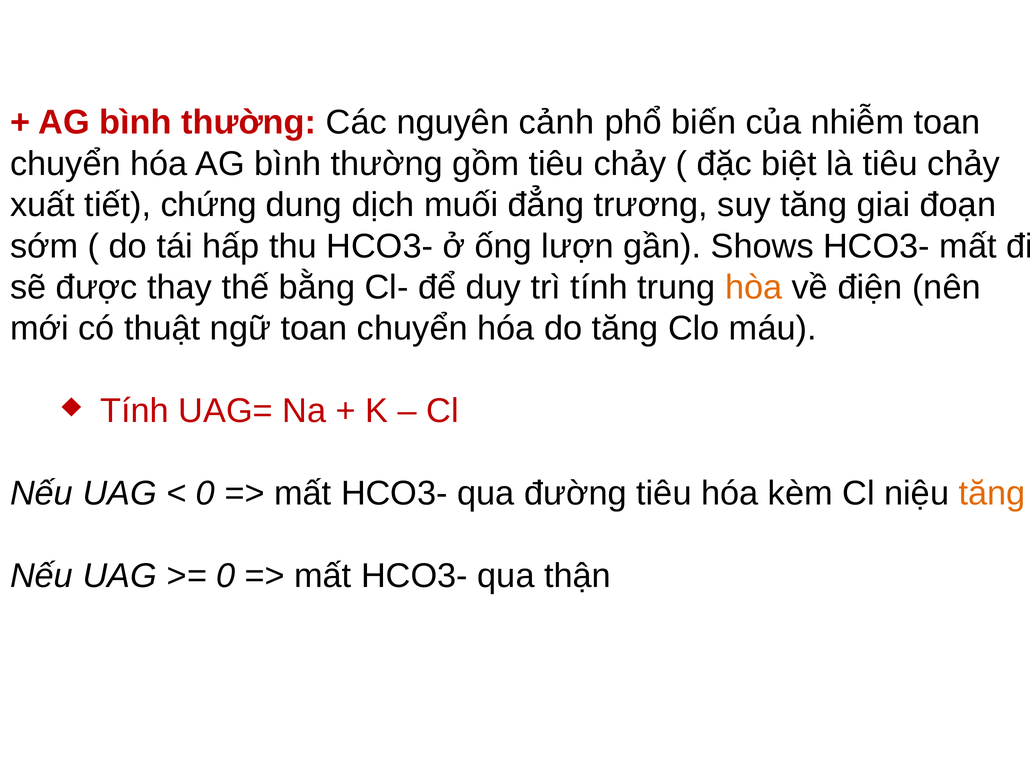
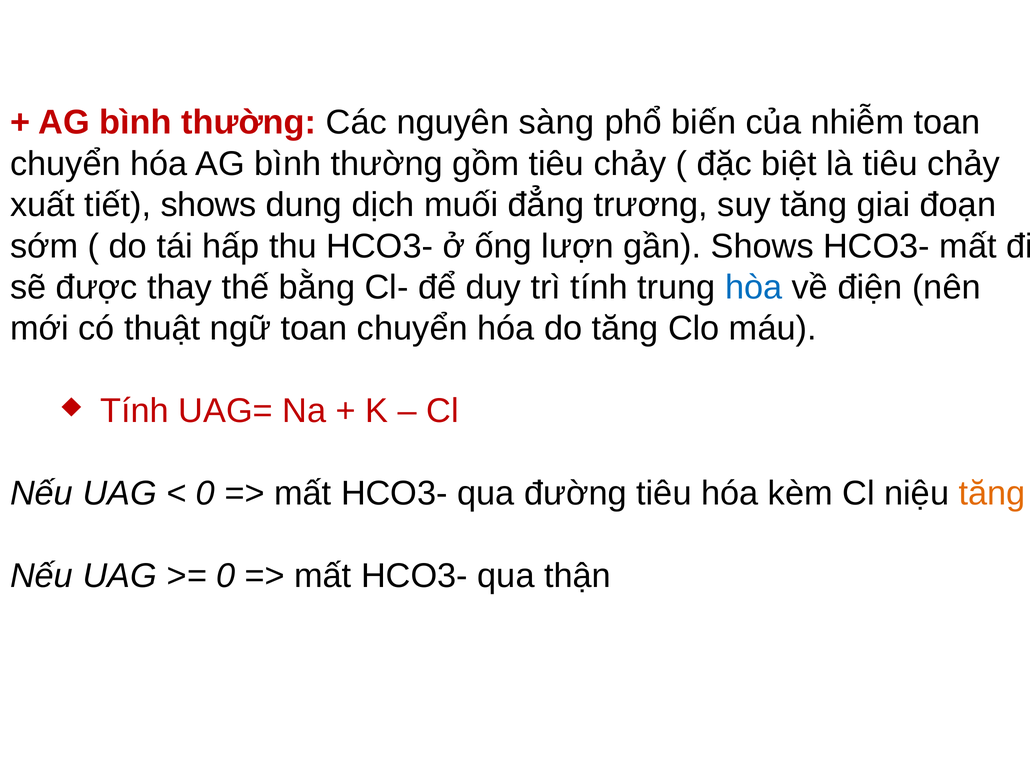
cảnh: cảnh -> sàng
tiết chứng: chứng -> shows
hòa colour: orange -> blue
